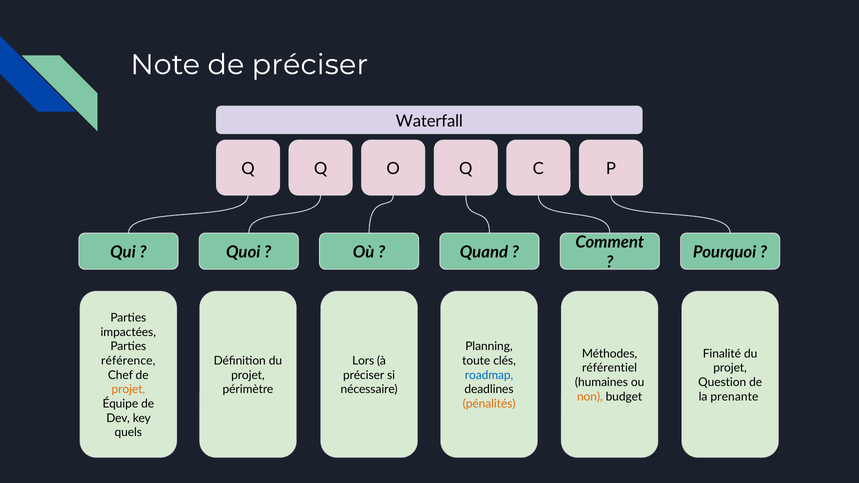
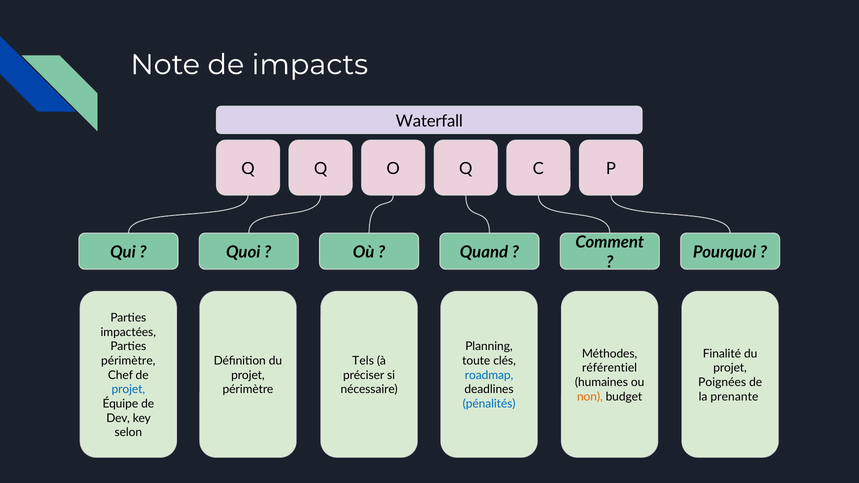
de préciser: préciser -> impacts
référence at (128, 361): référence -> périmètre
Lors: Lors -> Tels
Question: Question -> Poignées
projet at (128, 390) colour: orange -> blue
pénalités colour: orange -> blue
quels: quels -> selon
